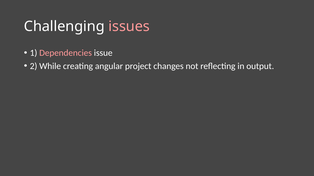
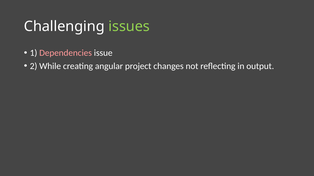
issues colour: pink -> light green
